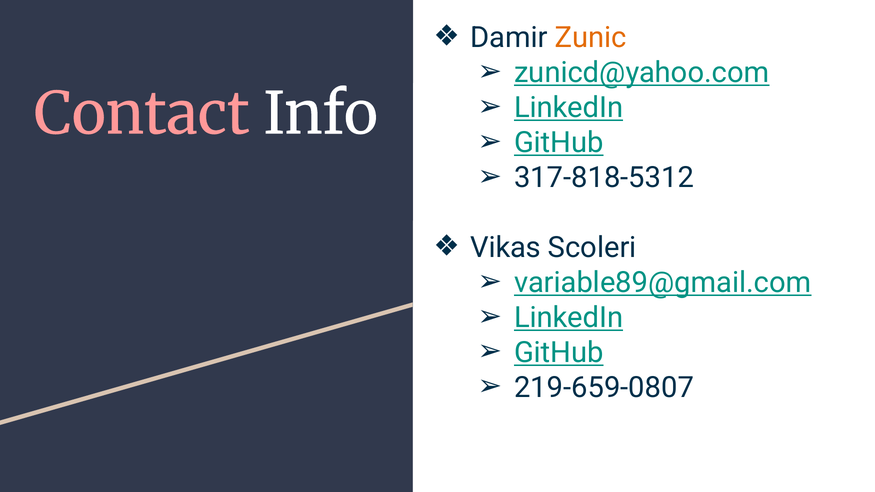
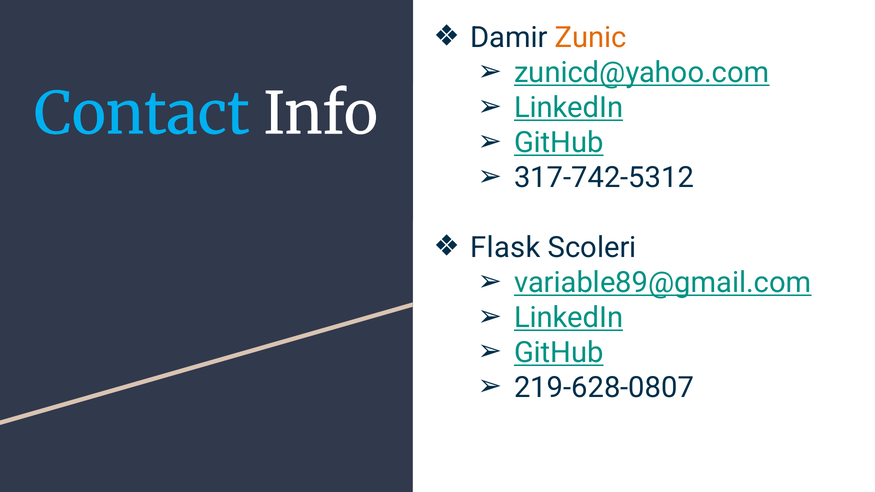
Contact colour: pink -> light blue
317-818-5312: 317-818-5312 -> 317-742-5312
Vikas: Vikas -> Flask
219-659-0807: 219-659-0807 -> 219-628-0807
